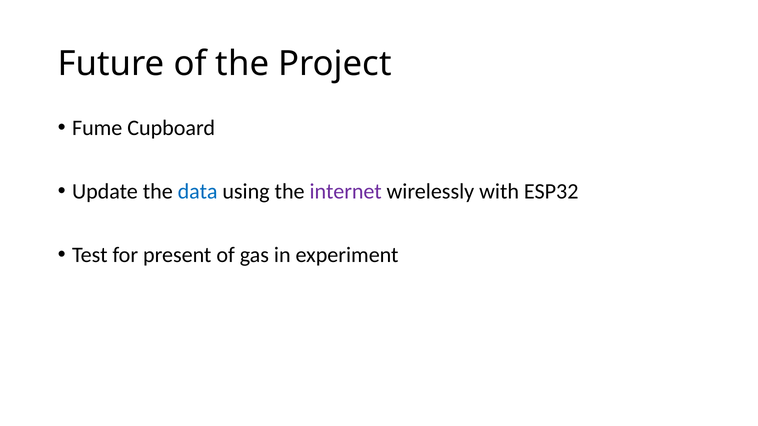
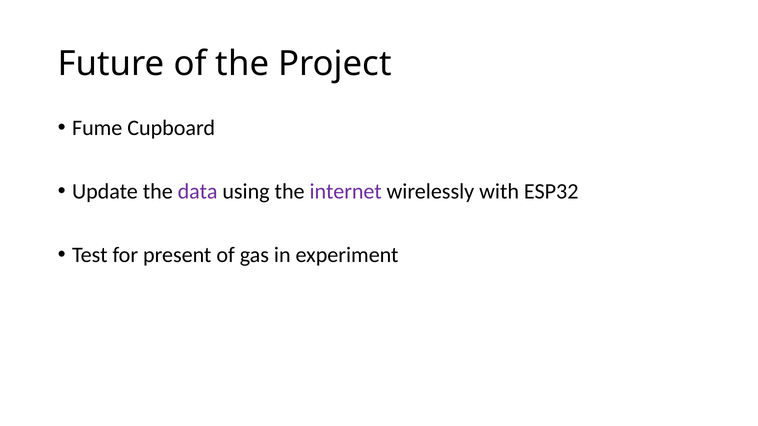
data colour: blue -> purple
